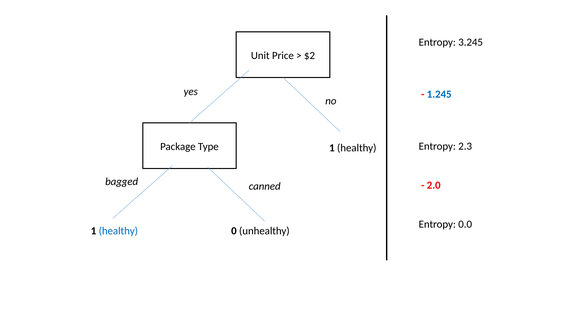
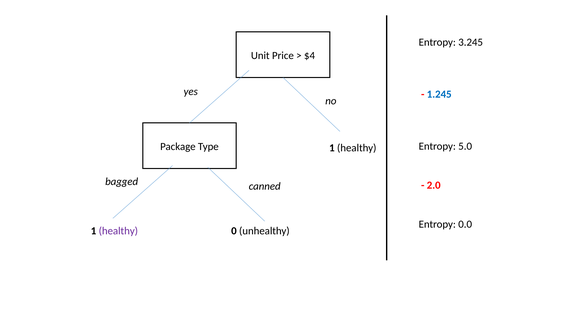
$2: $2 -> $4
2.3: 2.3 -> 5.0
healthy at (118, 230) colour: blue -> purple
